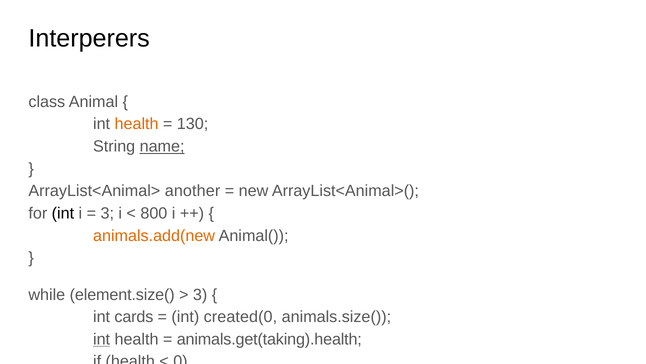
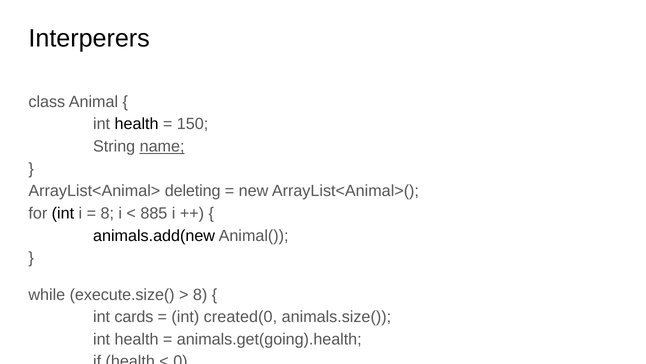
health at (137, 124) colour: orange -> black
130: 130 -> 150
another: another -> deleting
3 at (107, 213): 3 -> 8
800: 800 -> 885
animals.add(new colour: orange -> black
element.size(: element.size( -> execute.size(
3 at (200, 294): 3 -> 8
int at (102, 339) underline: present -> none
animals.get(taking).health: animals.get(taking).health -> animals.get(going).health
